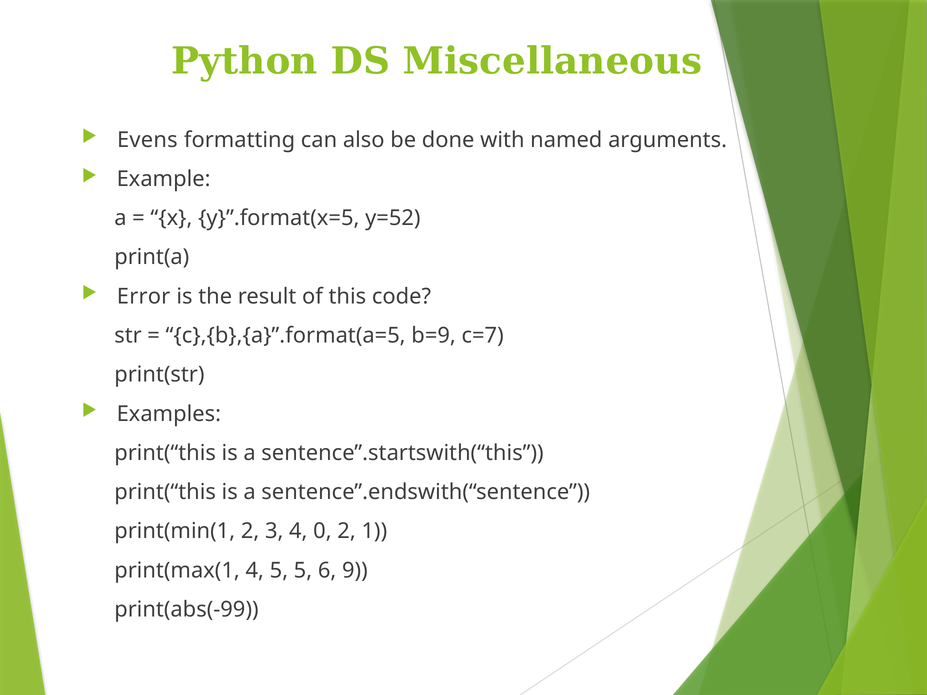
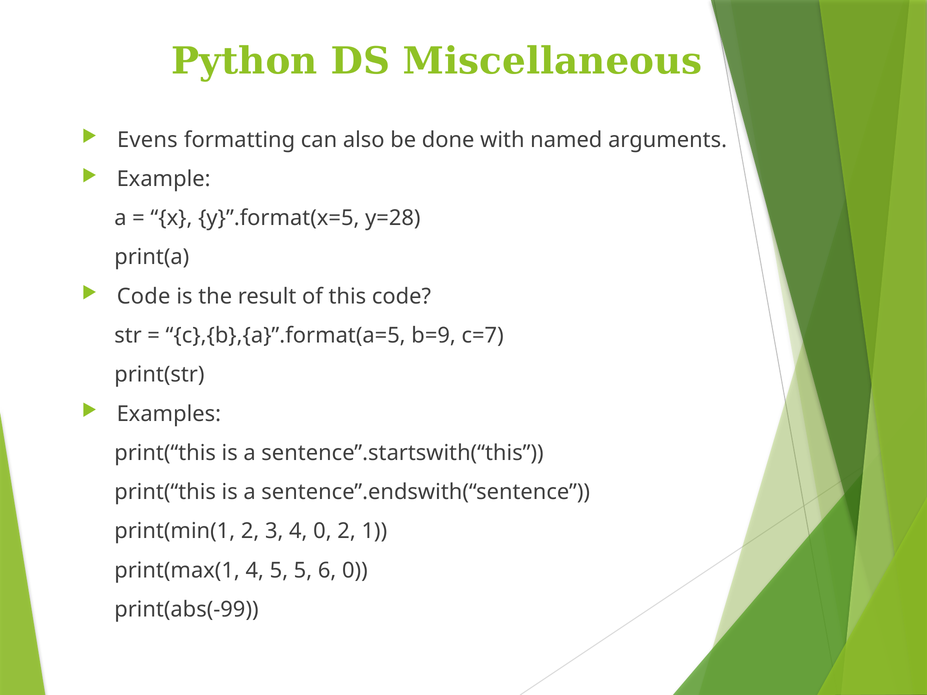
y=52: y=52 -> y=28
Error at (144, 296): Error -> Code
6 9: 9 -> 0
